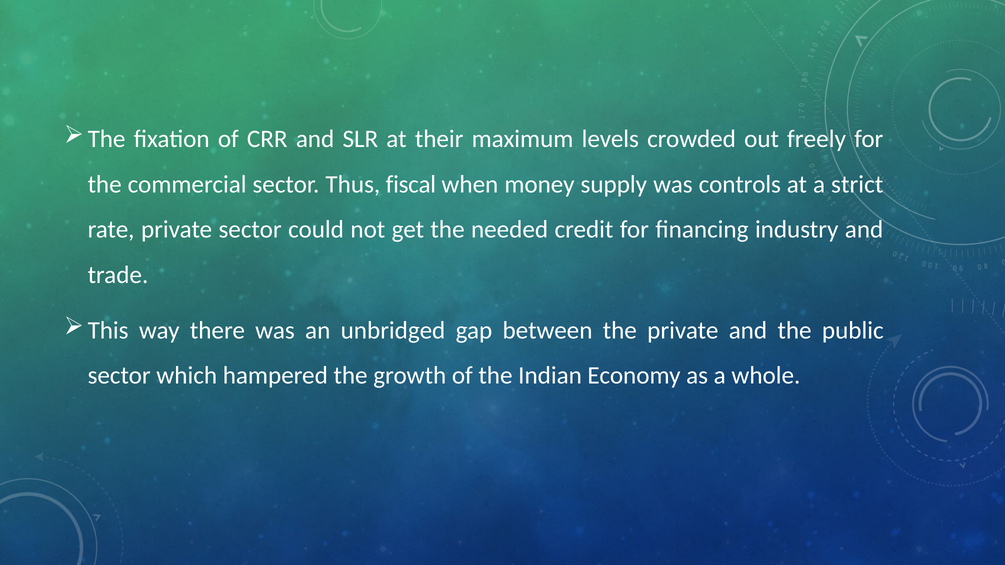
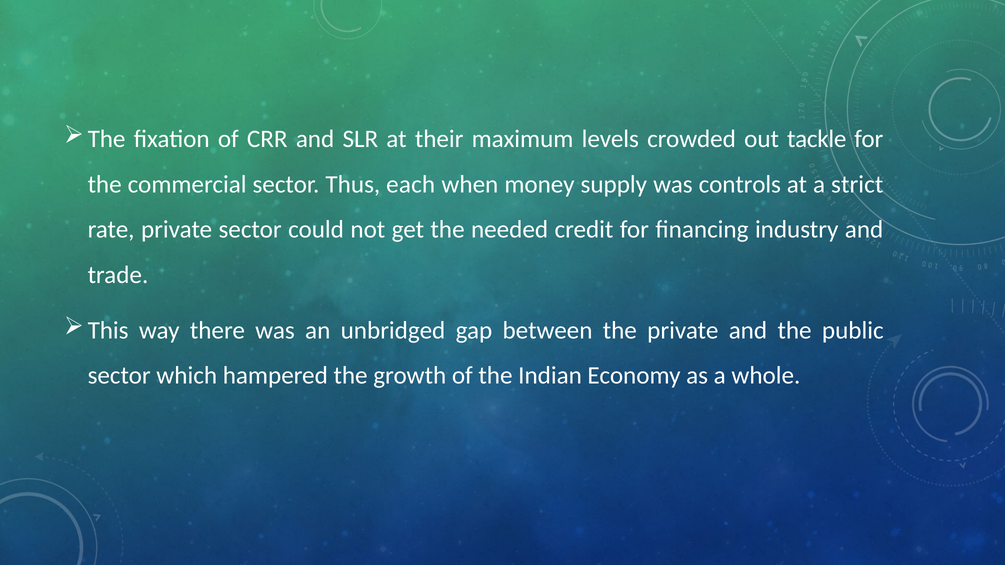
freely: freely -> tackle
fiscal: fiscal -> each
